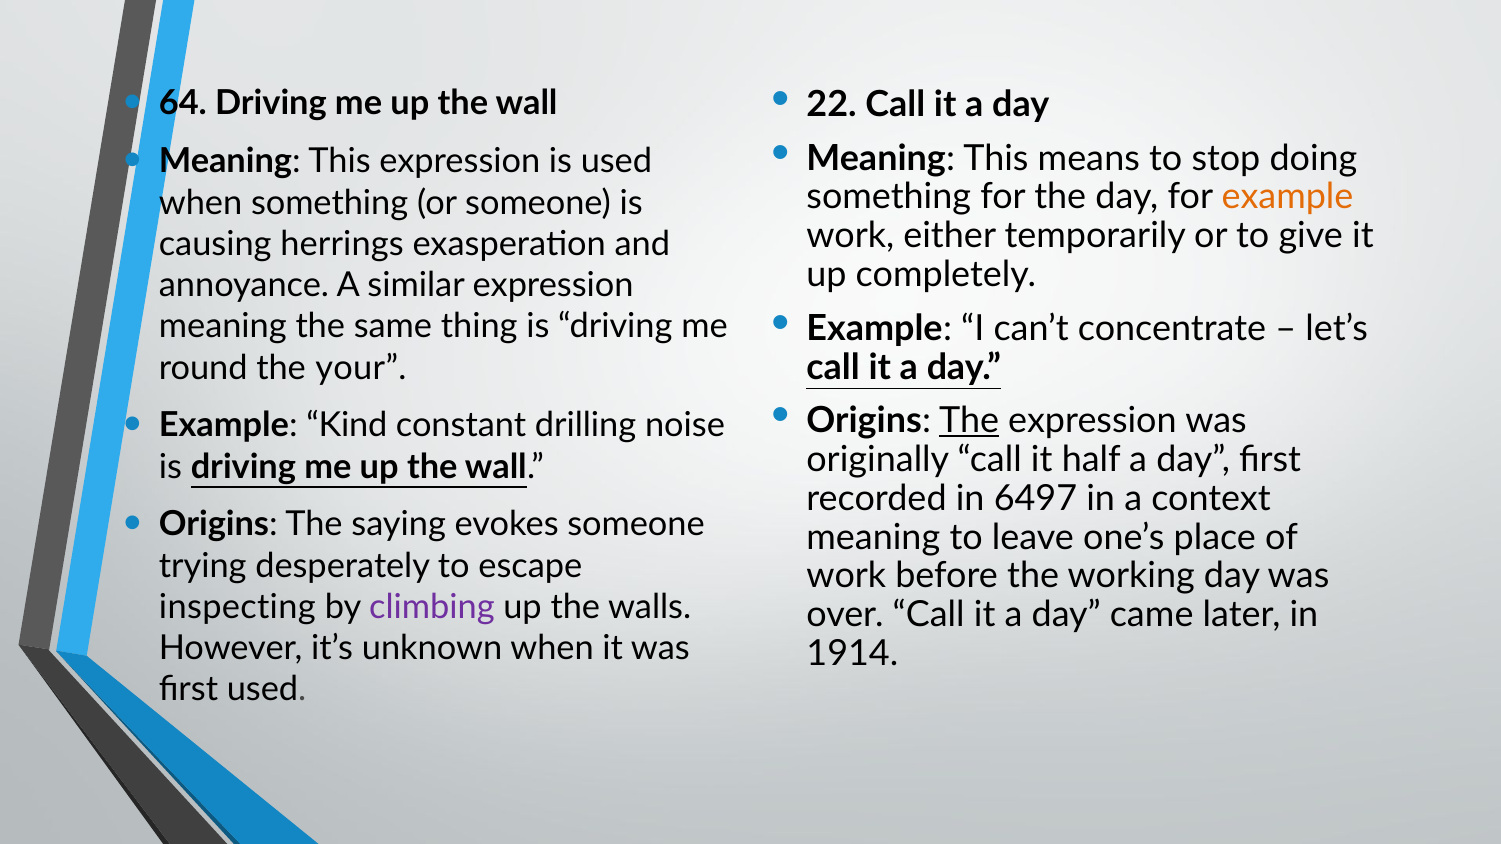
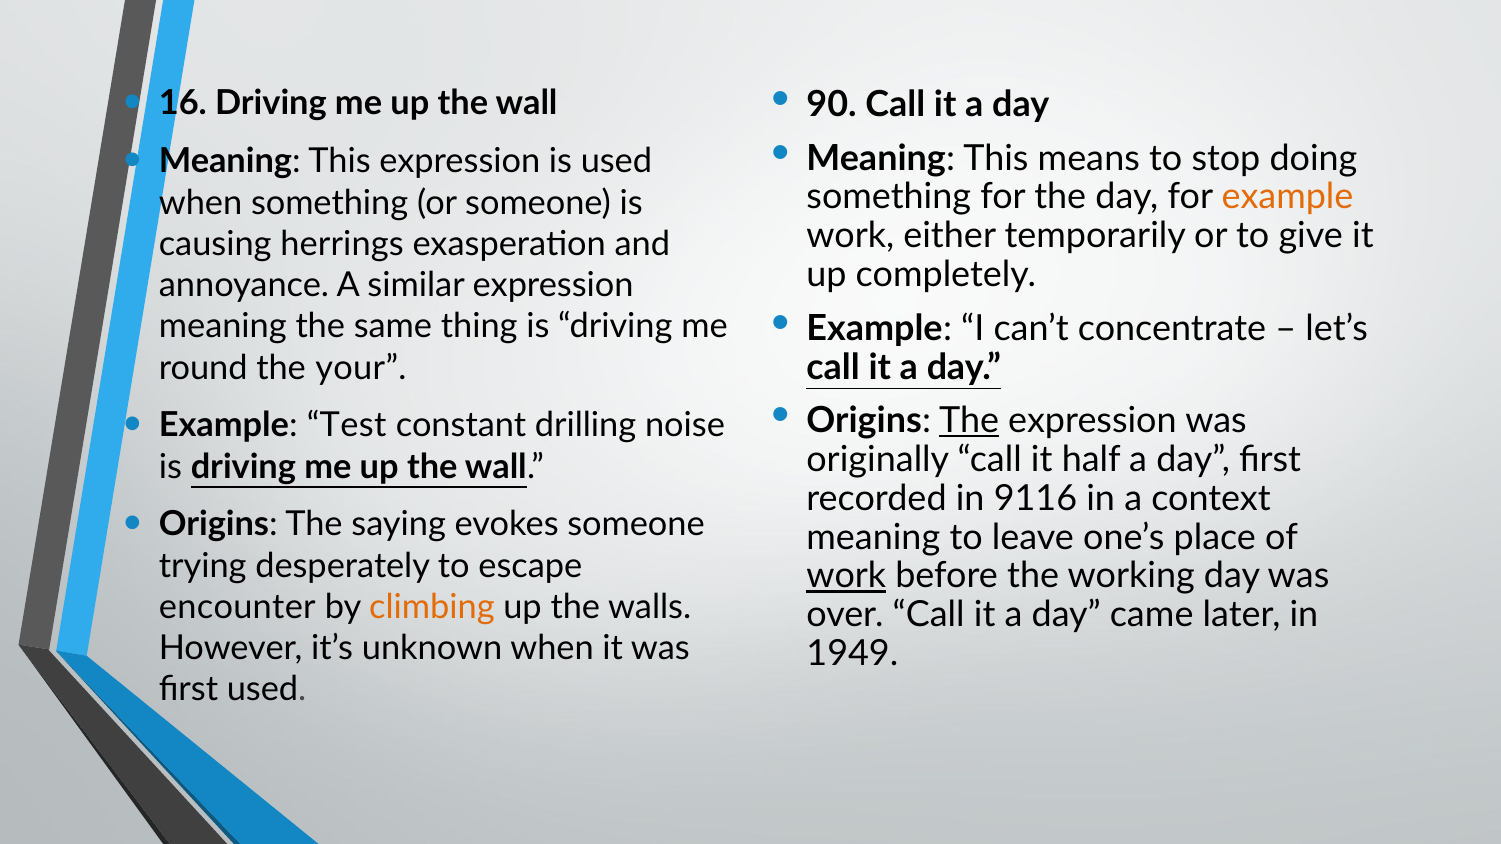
22: 22 -> 90
64: 64 -> 16
Kind: Kind -> Test
6497: 6497 -> 9116
work at (846, 576) underline: none -> present
inspecting: inspecting -> encounter
climbing colour: purple -> orange
1914: 1914 -> 1949
